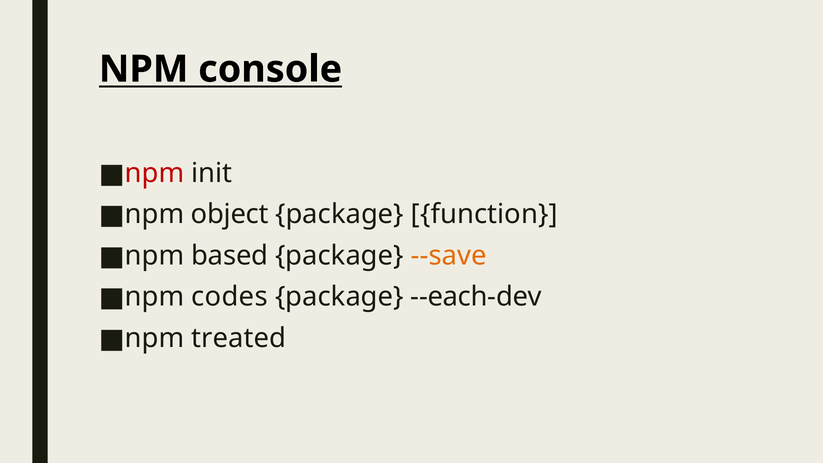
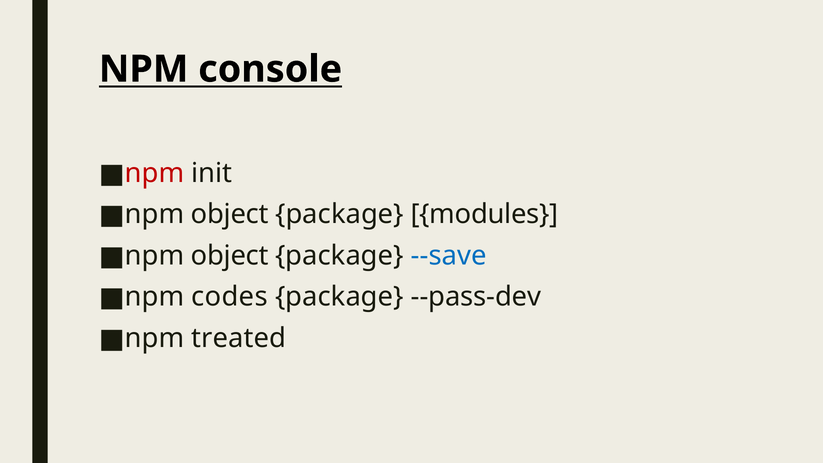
function: function -> modules
based at (230, 256): based -> object
--save colour: orange -> blue
--each-dev: --each-dev -> --pass-dev
